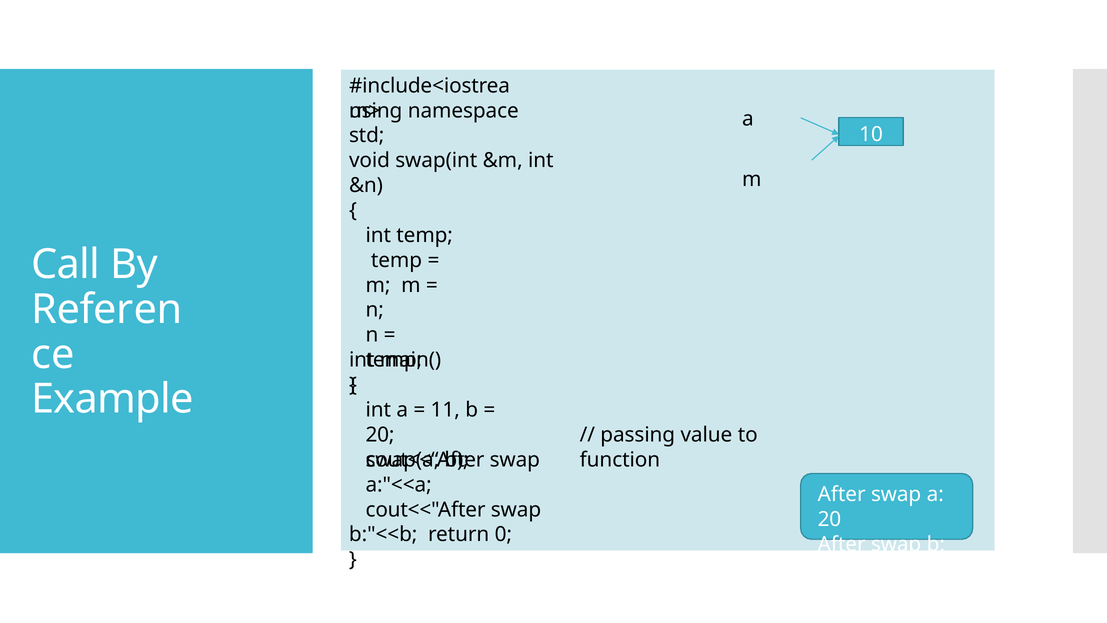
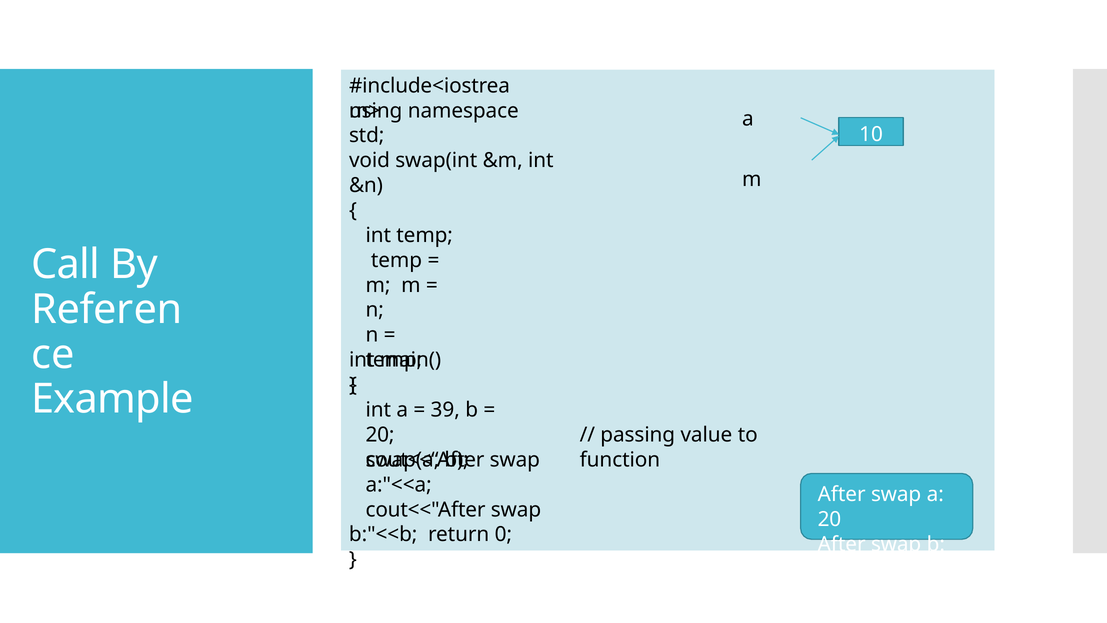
11: 11 -> 39
